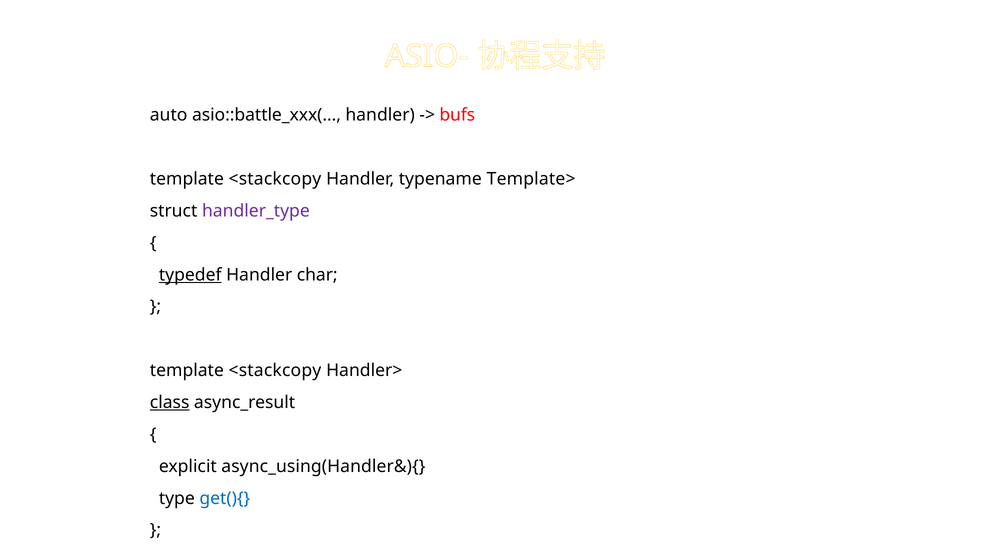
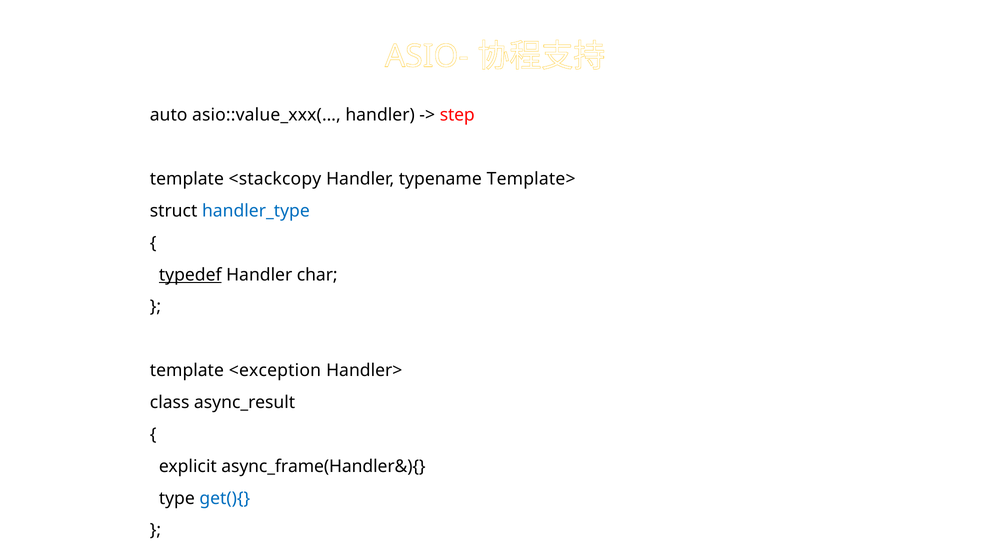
asio::battle_xxx(…: asio::battle_xxx(… -> asio::value_xxx(…
bufs: bufs -> step
handler_type colour: purple -> blue
<stackcopy at (275, 370): <stackcopy -> <exception
class underline: present -> none
async_using(Handler&){: async_using(Handler&){ -> async_frame(Handler&){
